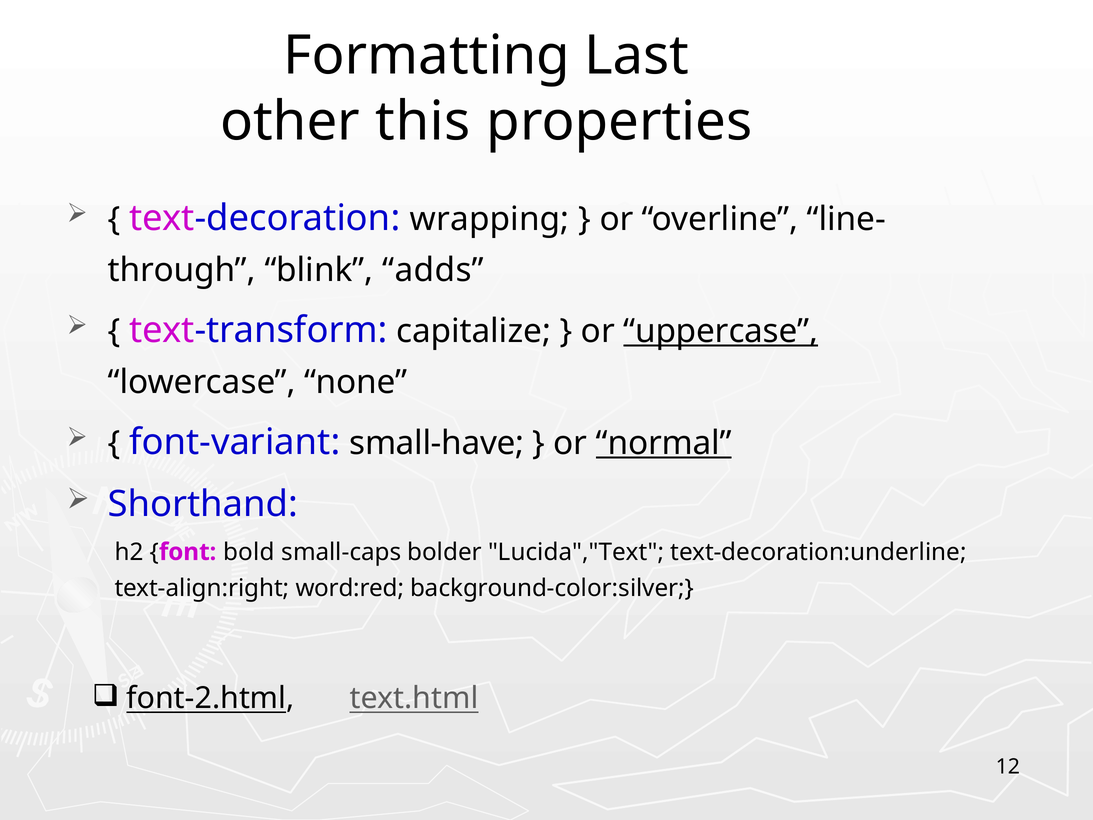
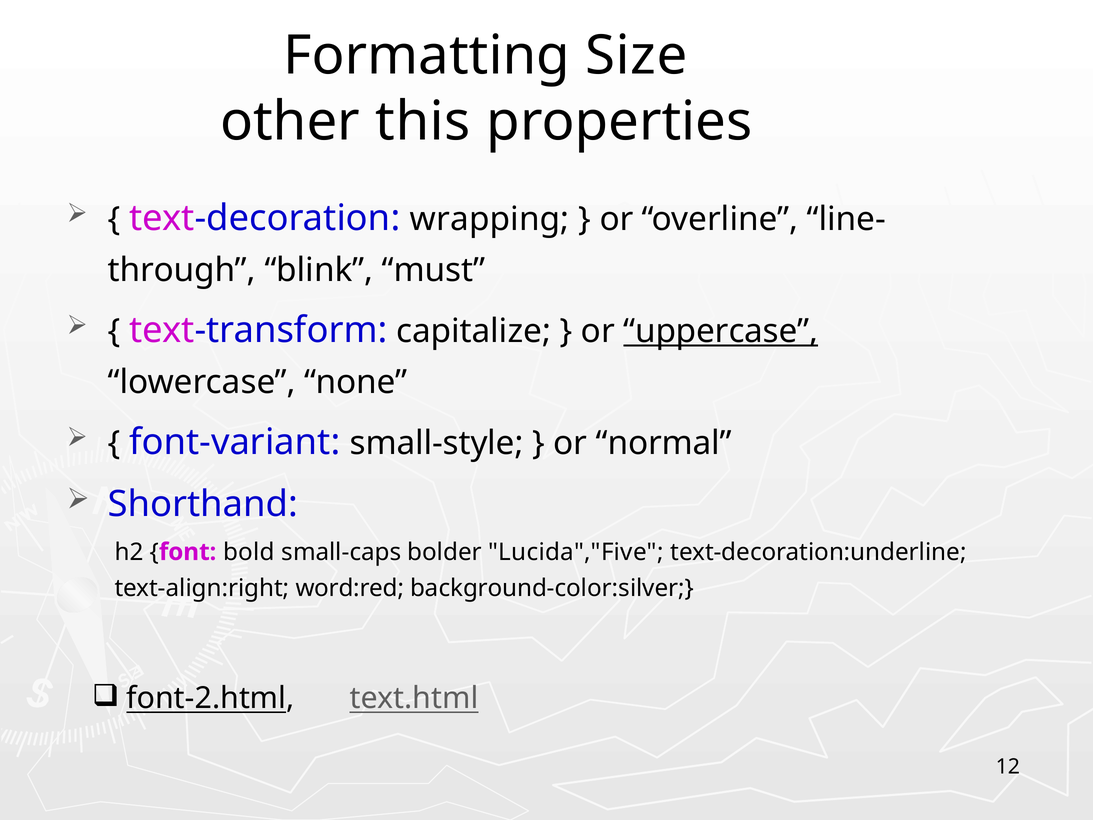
Last: Last -> Size
adds: adds -> must
small-have: small-have -> small-style
normal underline: present -> none
Lucida","Text: Lucida","Text -> Lucida","Five
